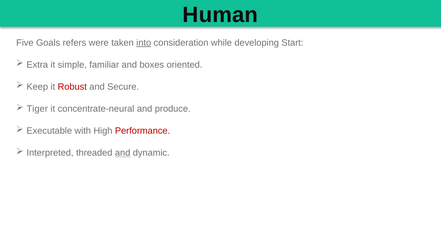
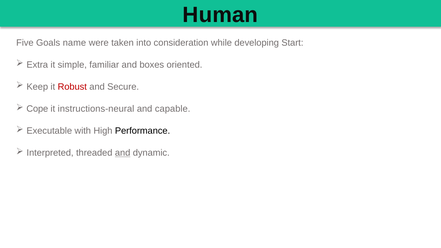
refers: refers -> name
into underline: present -> none
Tiger: Tiger -> Cope
concentrate-neural: concentrate-neural -> instructions-neural
produce: produce -> capable
Performance colour: red -> black
